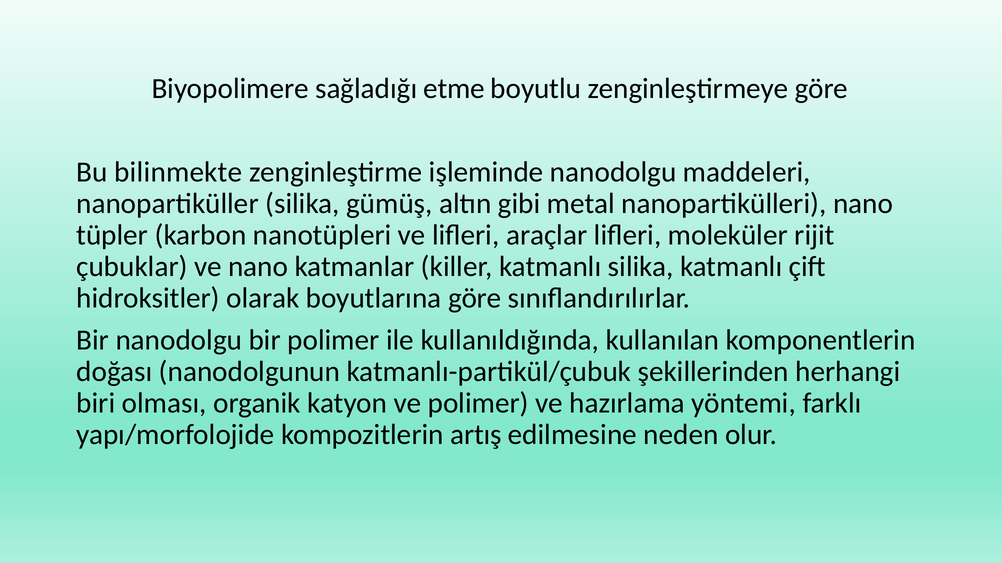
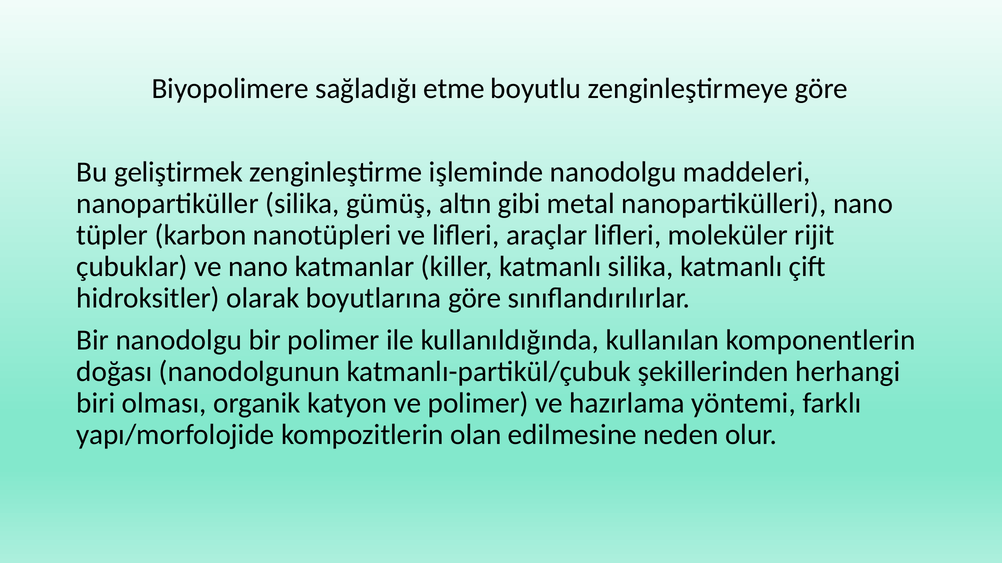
bilinmekte: bilinmekte -> geliştirmek
artış: artış -> olan
